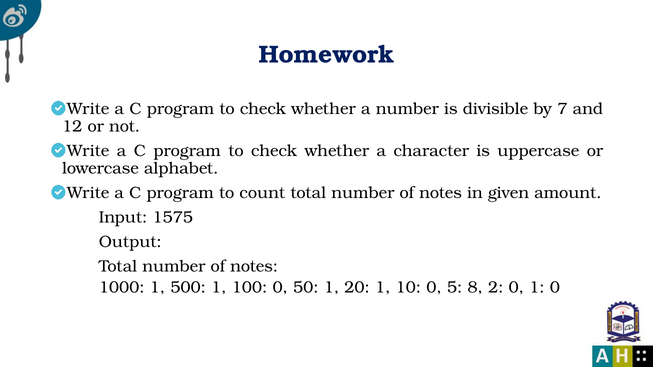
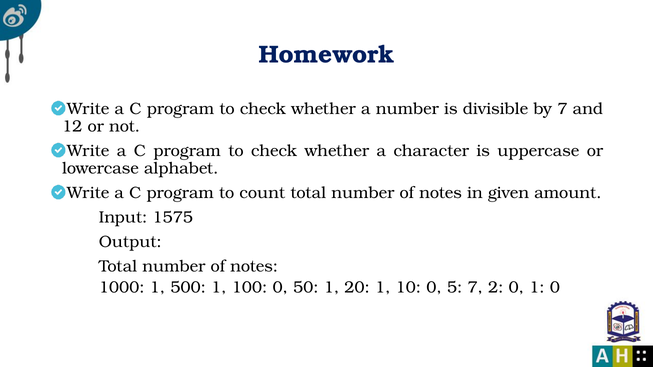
5 8: 8 -> 7
